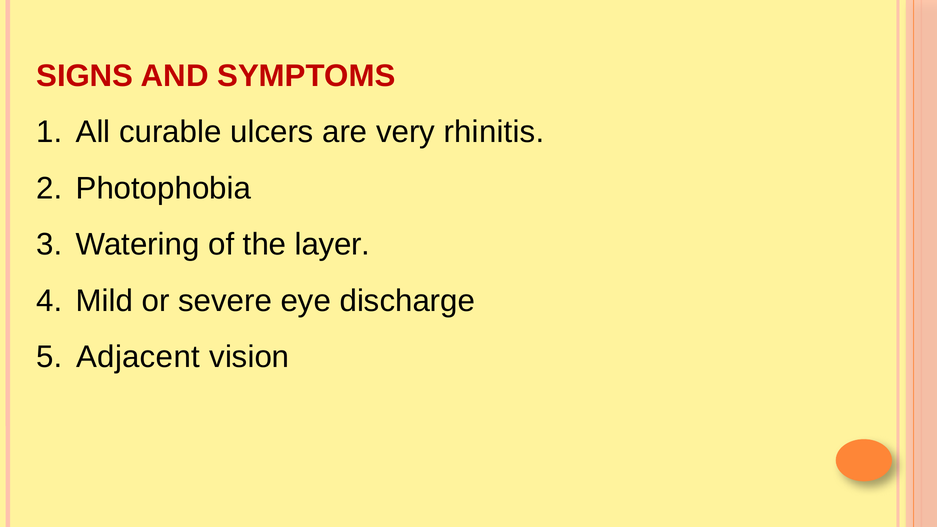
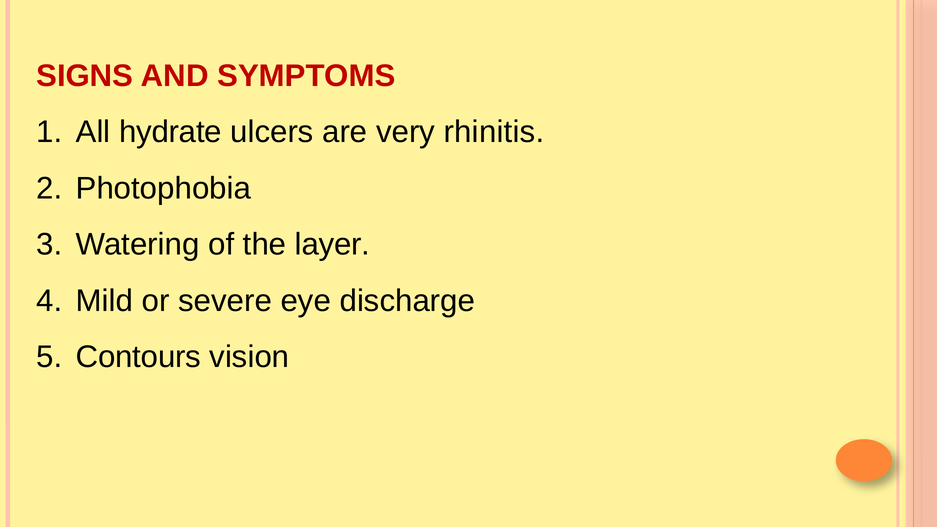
curable: curable -> hydrate
Adjacent: Adjacent -> Contours
